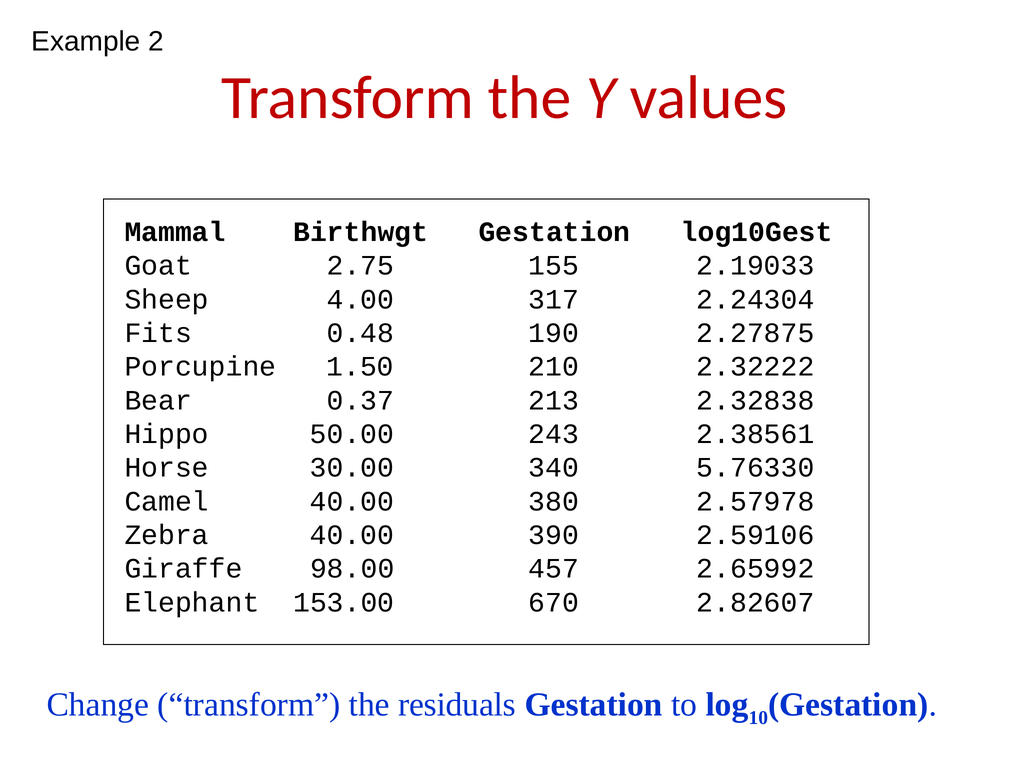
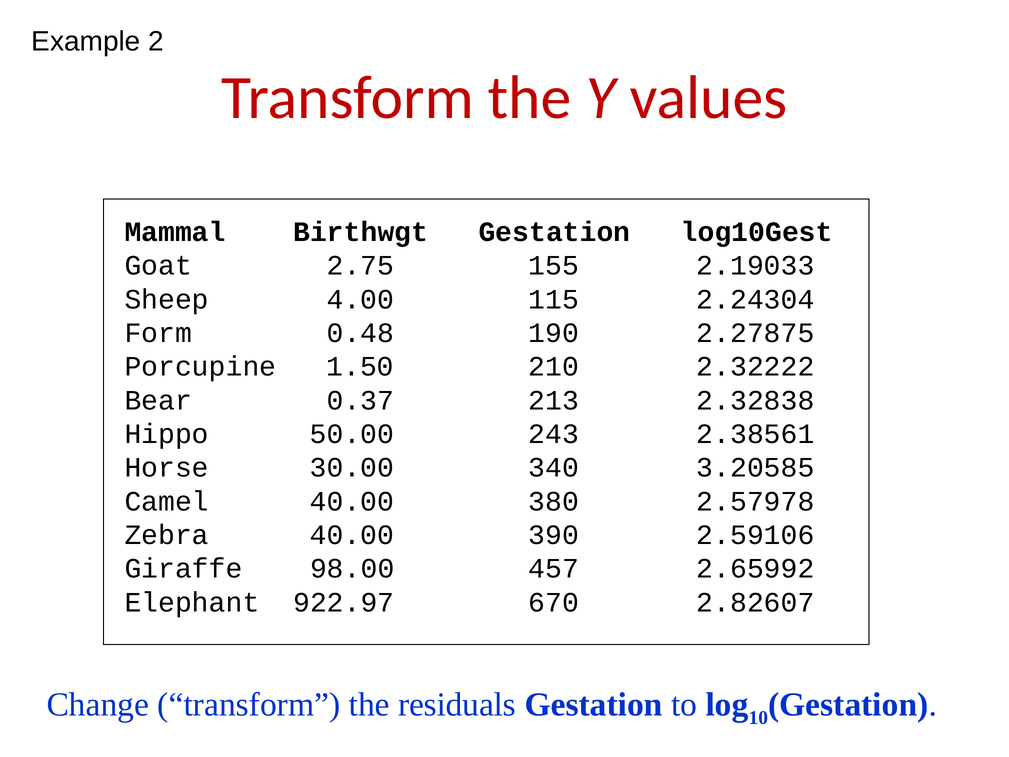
317: 317 -> 115
Fits: Fits -> Form
5.76330: 5.76330 -> 3.20585
153.00: 153.00 -> 922.97
